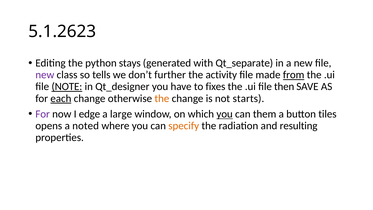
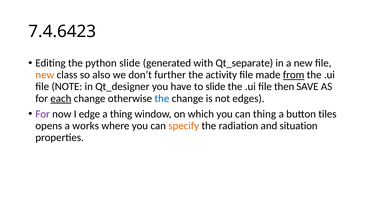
5.1.2623: 5.1.2623 -> 7.4.6423
python stays: stays -> slide
new at (45, 75) colour: purple -> orange
tells: tells -> also
NOTE underline: present -> none
to fixes: fixes -> slide
the at (162, 98) colour: orange -> blue
starts: starts -> edges
a large: large -> thing
you at (225, 114) underline: present -> none
can them: them -> thing
noted: noted -> works
resulting: resulting -> situation
